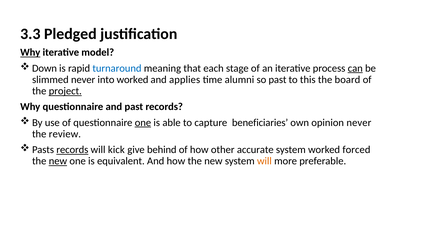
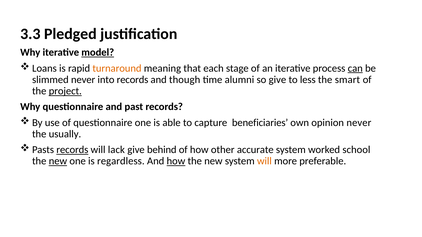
Why at (30, 53) underline: present -> none
model underline: none -> present
Down: Down -> Loans
turnaround colour: blue -> orange
into worked: worked -> records
applies: applies -> though
so past: past -> give
this: this -> less
board: board -> smart
one at (143, 123) underline: present -> none
review: review -> usually
kick: kick -> lack
forced: forced -> school
equivalent: equivalent -> regardless
how at (176, 161) underline: none -> present
